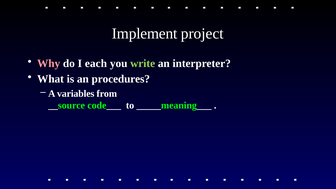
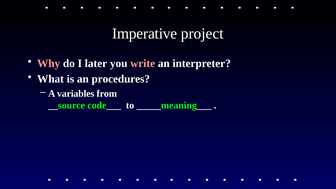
Implement: Implement -> Imperative
each: each -> later
write colour: light green -> pink
